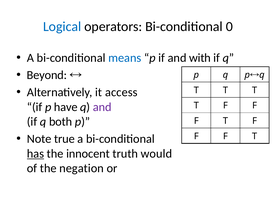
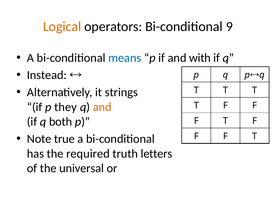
Logical colour: blue -> orange
0: 0 -> 9
Beyond: Beyond -> Instead
access: access -> strings
have: have -> they
and at (102, 107) colour: purple -> orange
has underline: present -> none
innocent: innocent -> required
would: would -> letters
negation: negation -> universal
